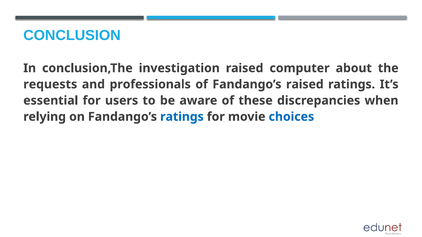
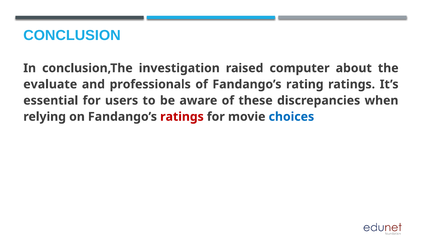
requests: requests -> evaluate
Fandango’s raised: raised -> rating
ratings at (182, 117) colour: blue -> red
